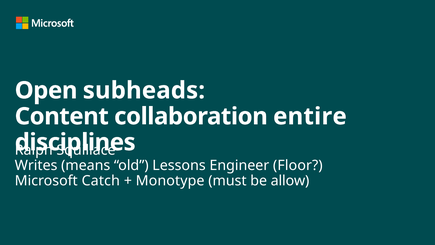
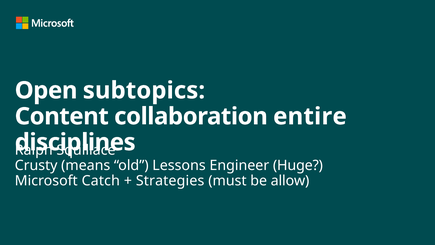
subheads: subheads -> subtopics
Writes: Writes -> Crusty
Floor: Floor -> Huge
Monotype: Monotype -> Strategies
